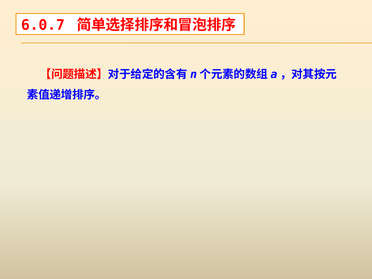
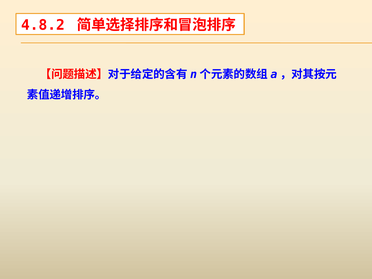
6.0.7: 6.0.7 -> 4.8.2
